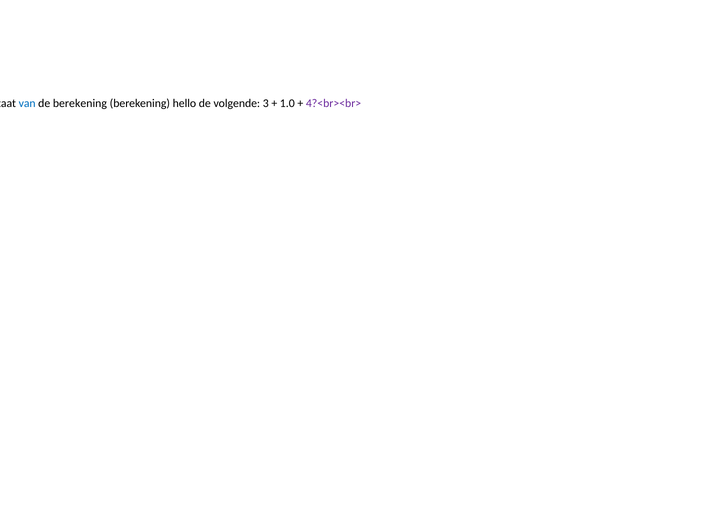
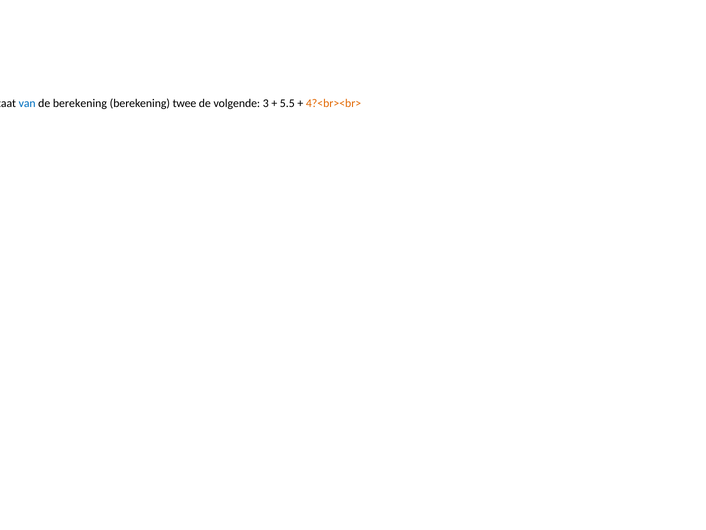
hello: hello -> twee
1.0: 1.0 -> 5.5
4?<br><br> colour: purple -> orange
